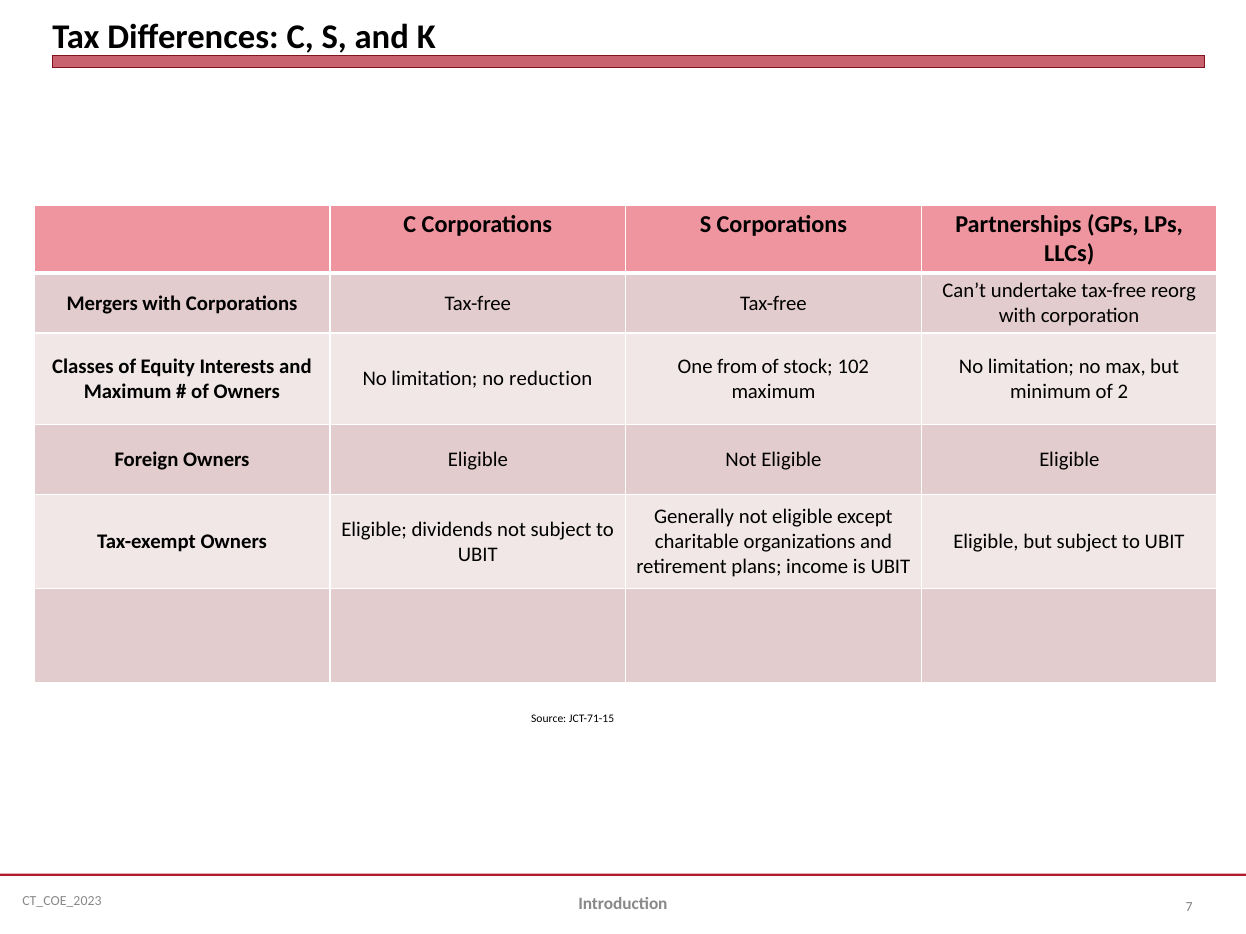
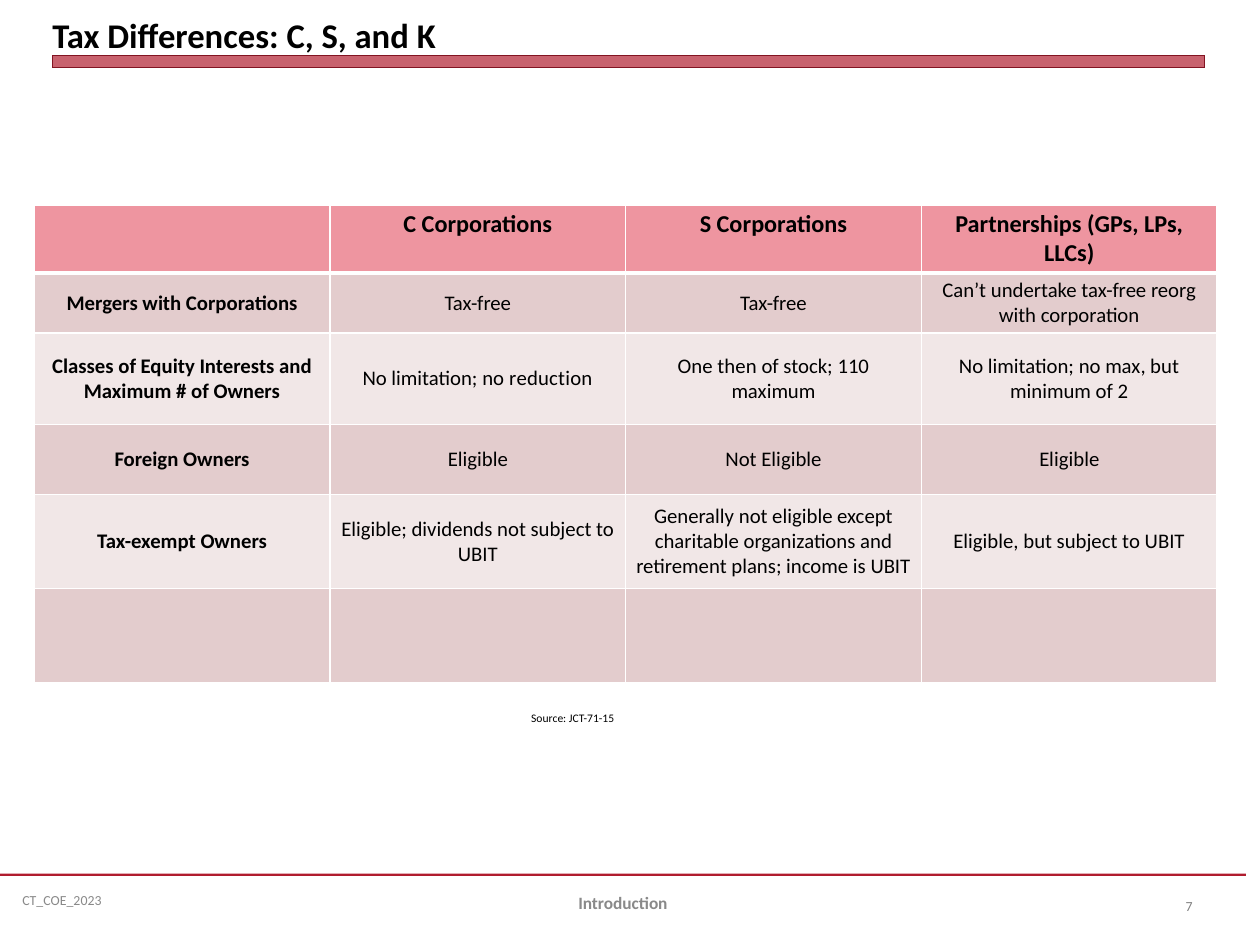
from: from -> then
102: 102 -> 110
